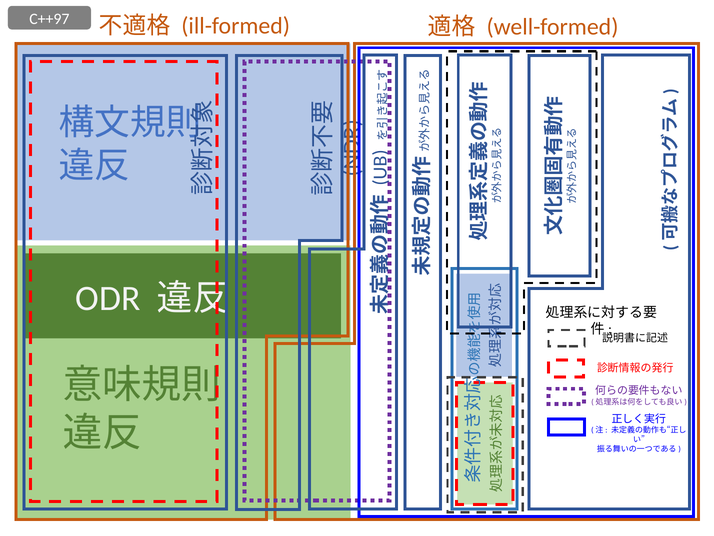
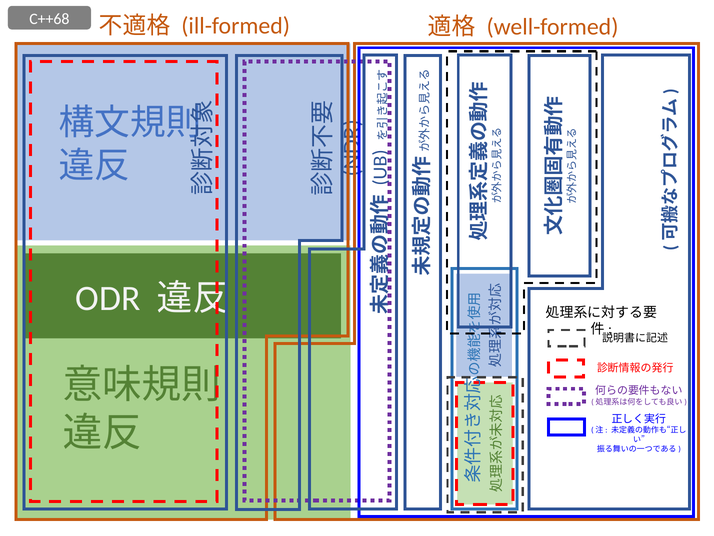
C++97: C++97 -> C++68
